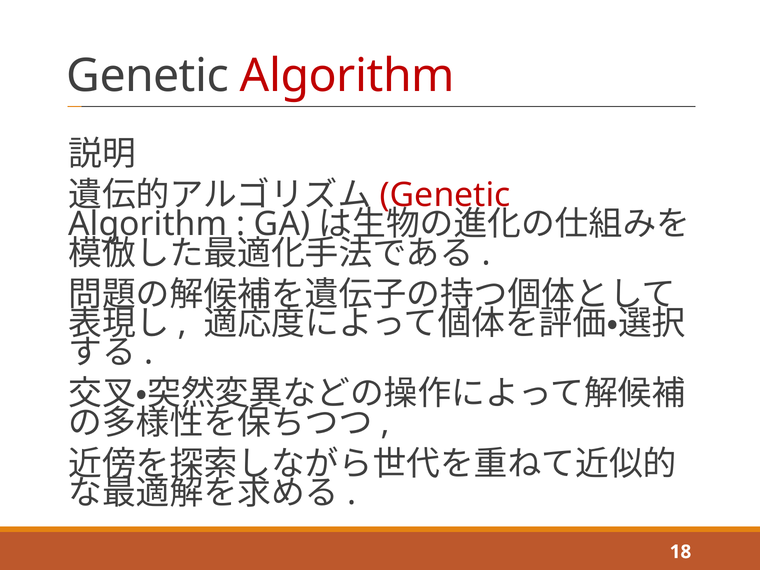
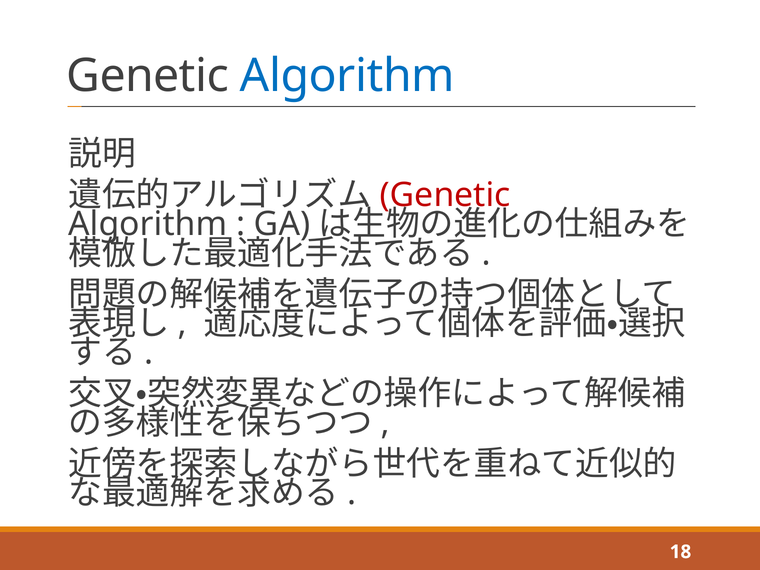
Algorithm at (347, 76) colour: red -> blue
